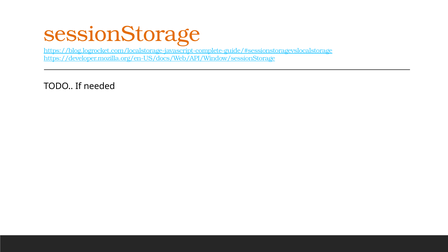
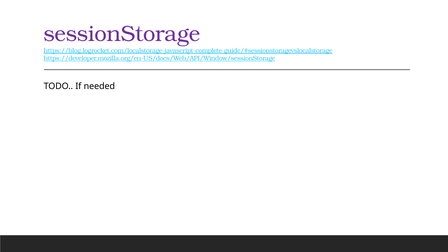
sessionStorage colour: orange -> purple
